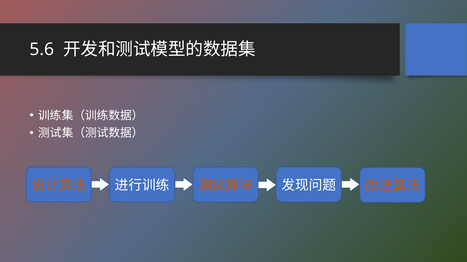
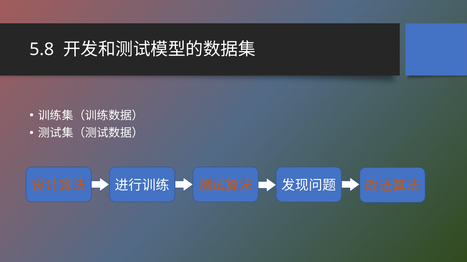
5.6: 5.6 -> 5.8
